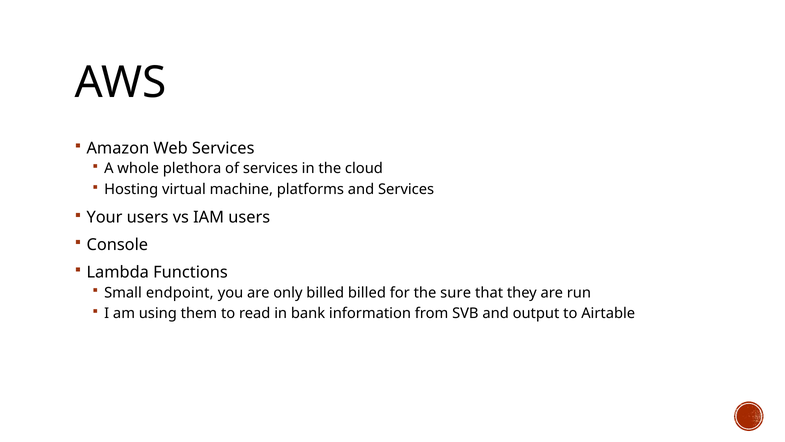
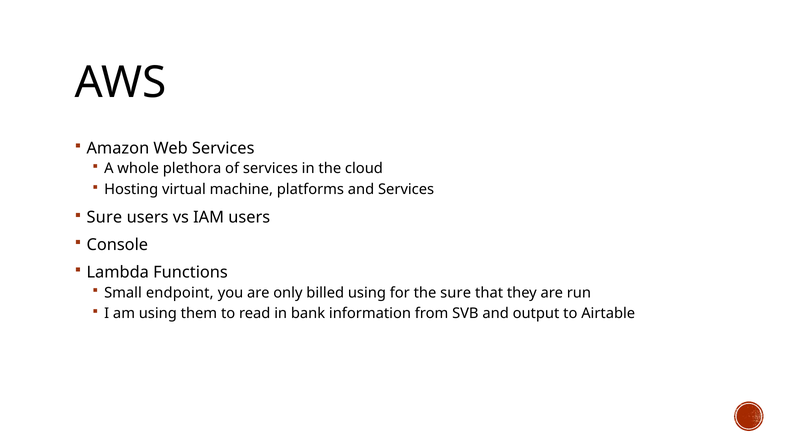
Your at (104, 217): Your -> Sure
billed billed: billed -> using
